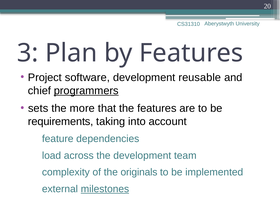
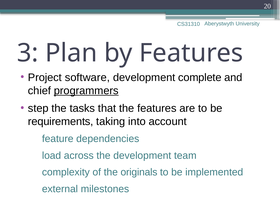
reusable: reusable -> complete
sets: sets -> step
more: more -> tasks
milestones underline: present -> none
